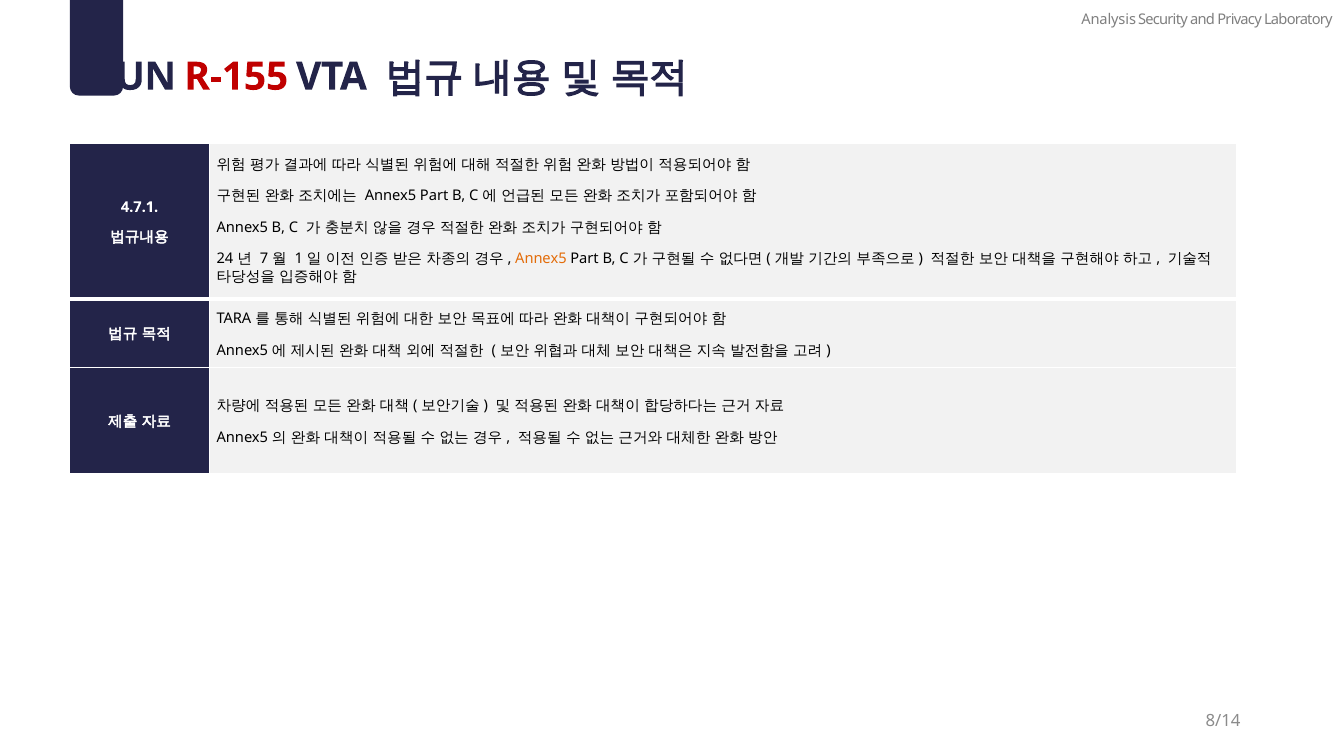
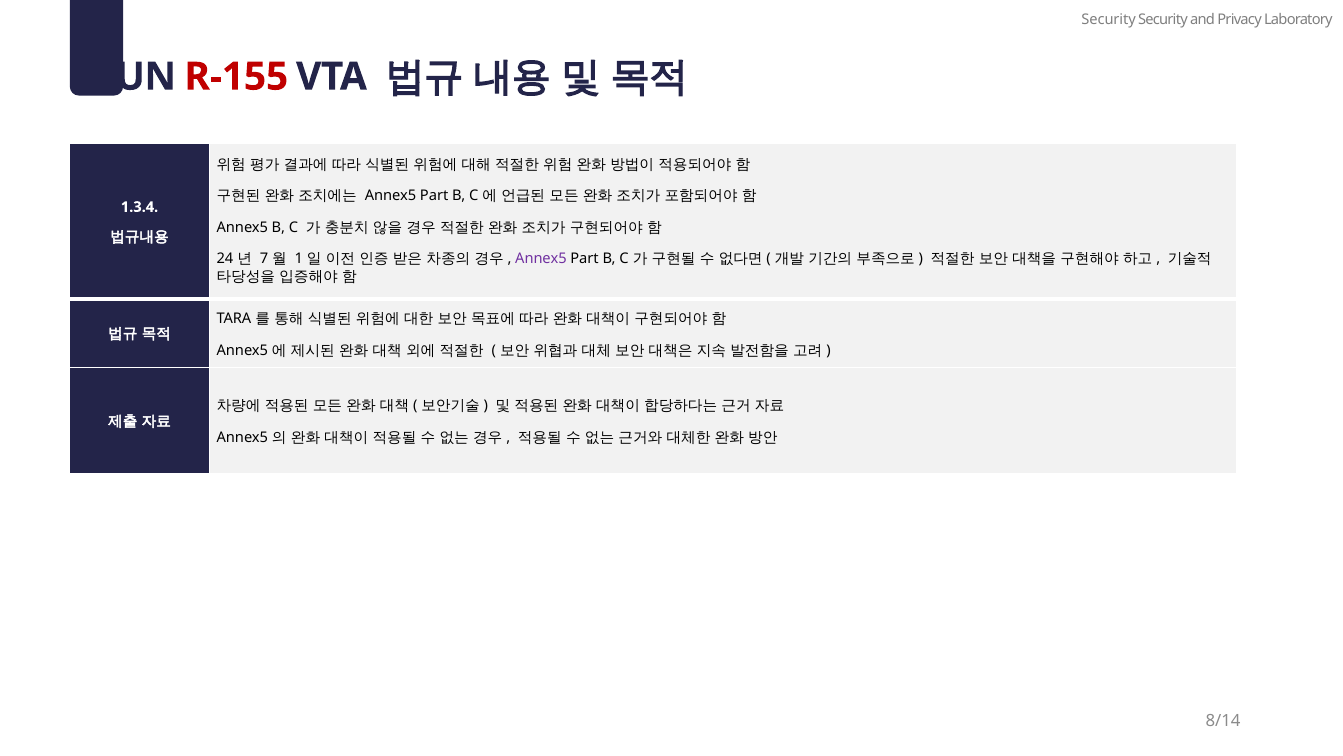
Analysis at (1109, 20): Analysis -> Security
4.7.1: 4.7.1 -> 1.3.4
Annex5 at (541, 258) colour: orange -> purple
